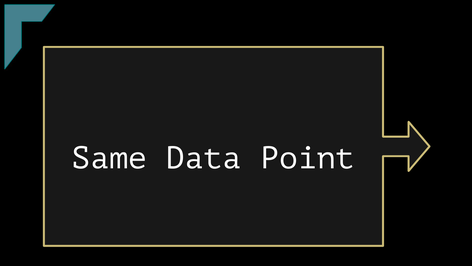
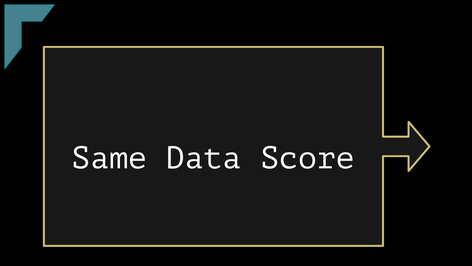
Point: Point -> Score
